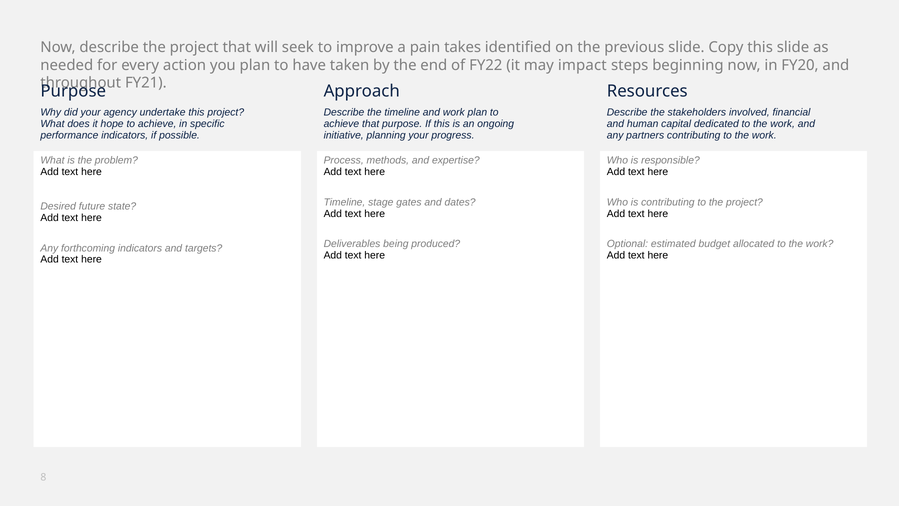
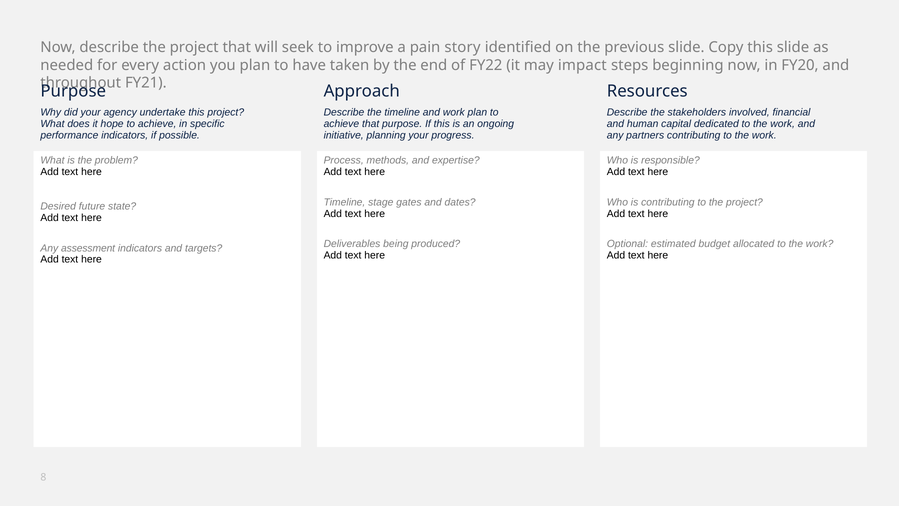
takes: takes -> story
forthcoming: forthcoming -> assessment
